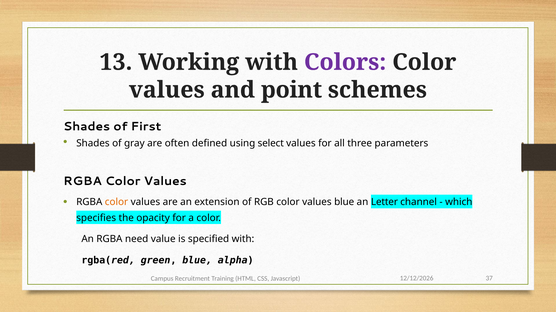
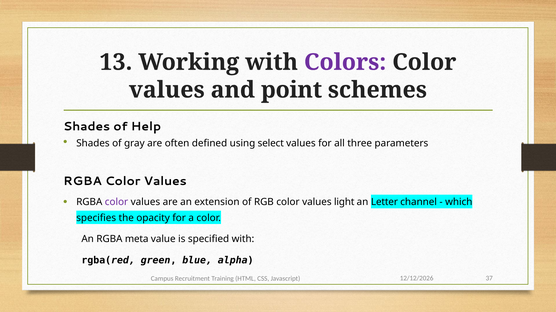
First: First -> Help
color at (116, 203) colour: orange -> purple
values blue: blue -> light
need: need -> meta
